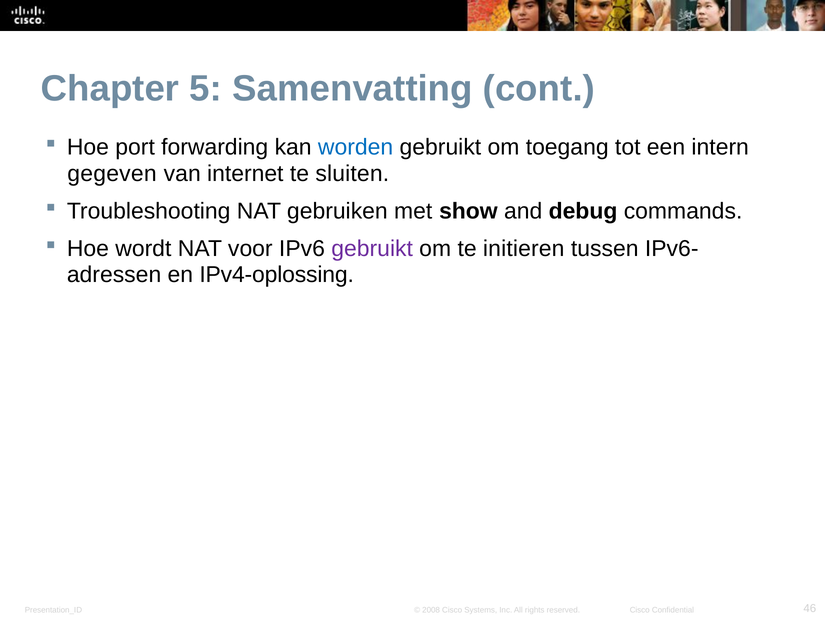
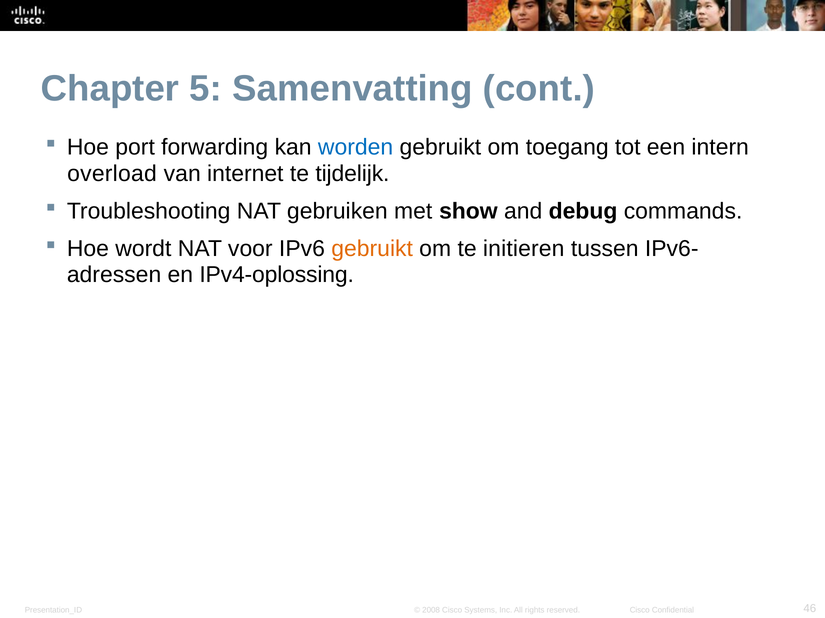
gegeven: gegeven -> overload
sluiten: sluiten -> tijdelijk
gebruikt at (372, 249) colour: purple -> orange
